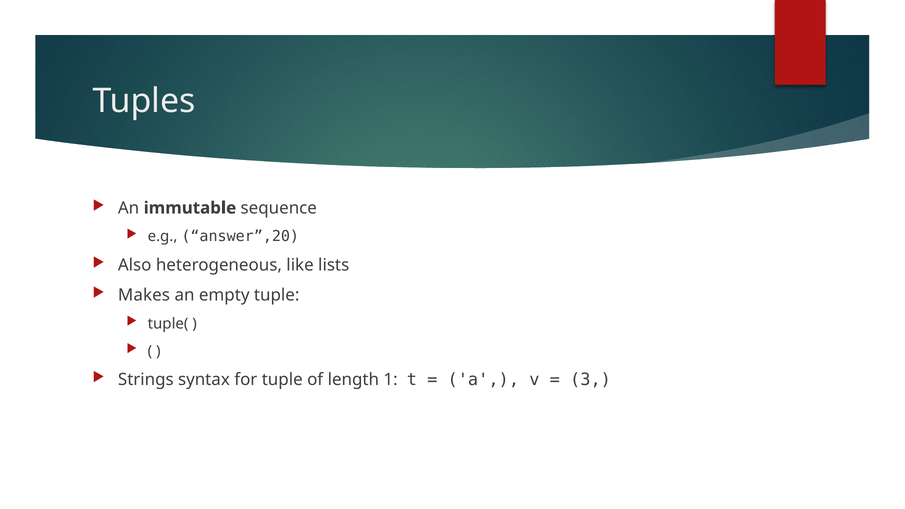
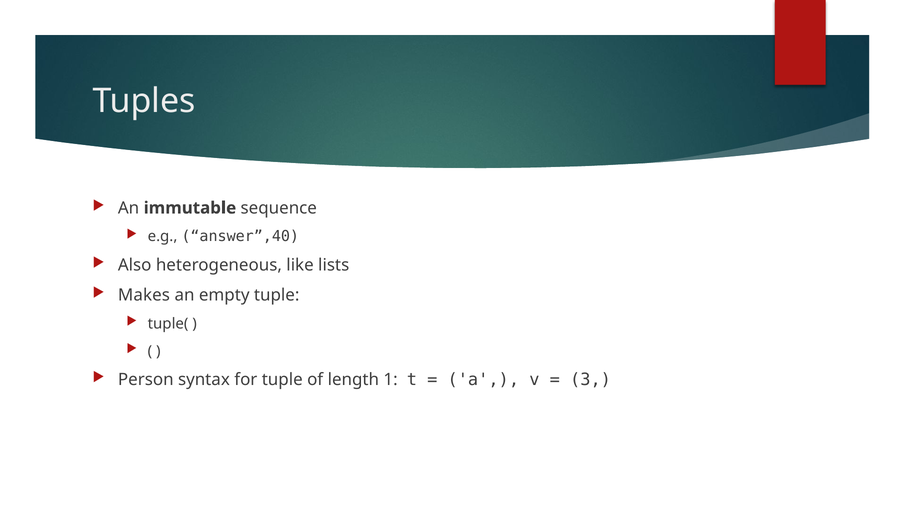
answer”,20: answer”,20 -> answer”,40
Strings: Strings -> Person
